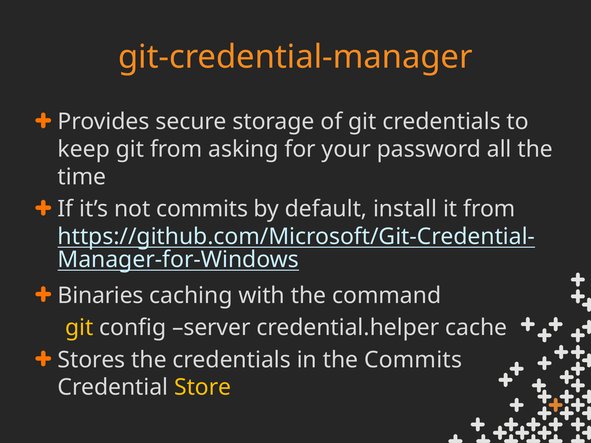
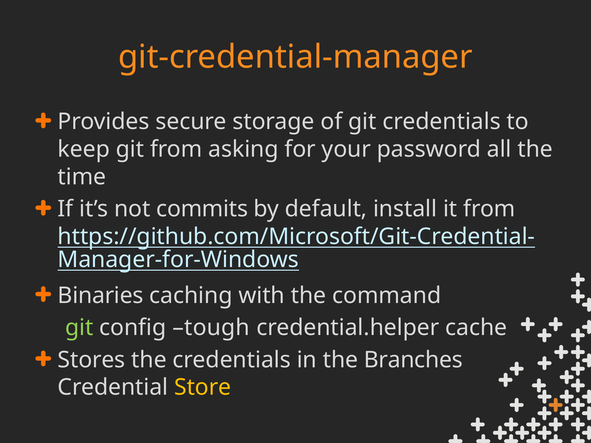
git at (79, 328) colour: yellow -> light green
server: server -> tough
the Commits: Commits -> Branches
